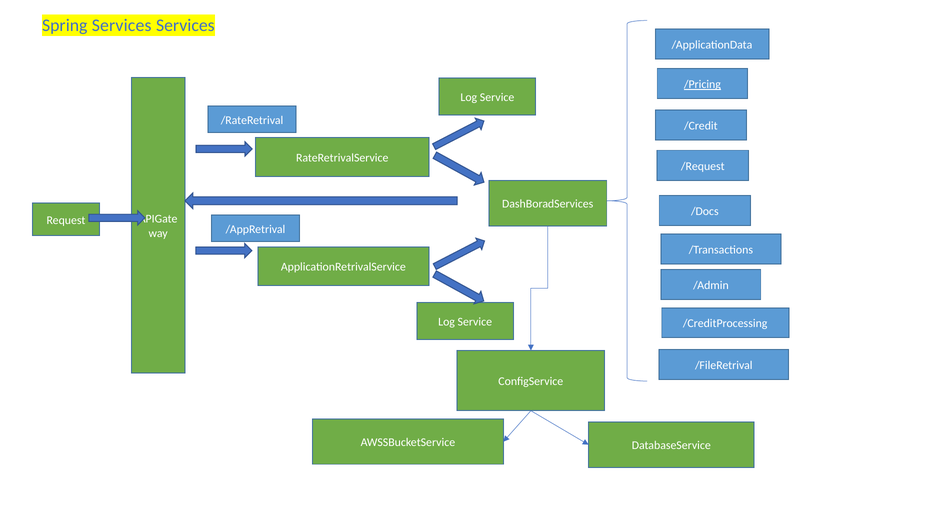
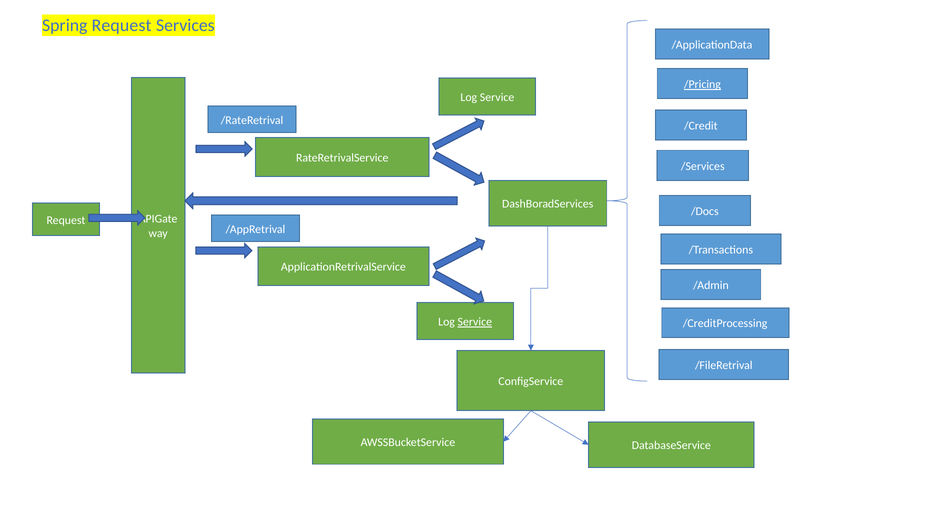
Spring Services: Services -> Request
/Request: /Request -> /Services
Service at (475, 322) underline: none -> present
